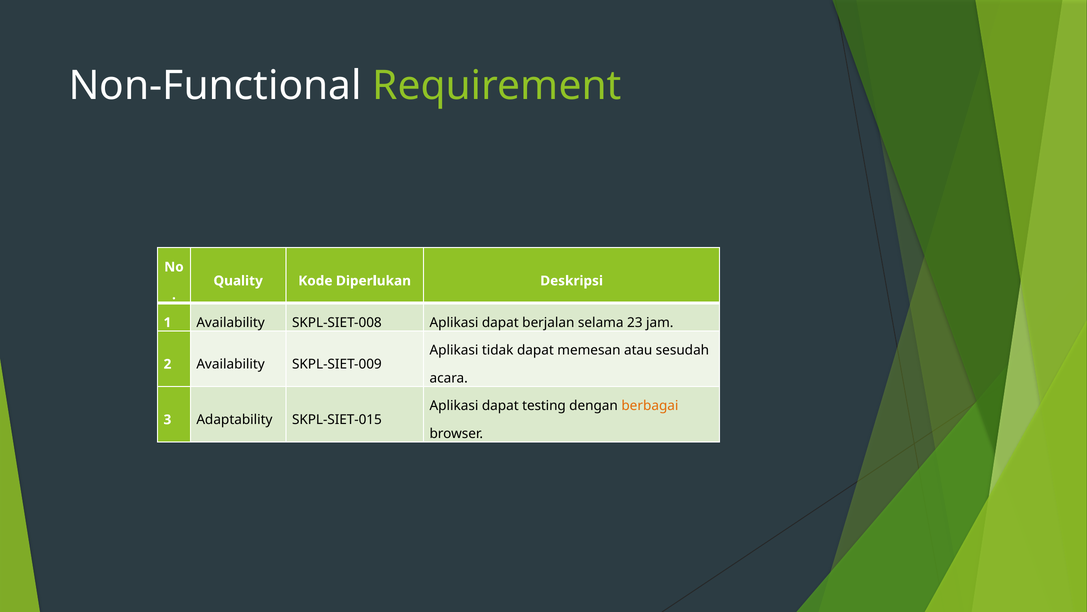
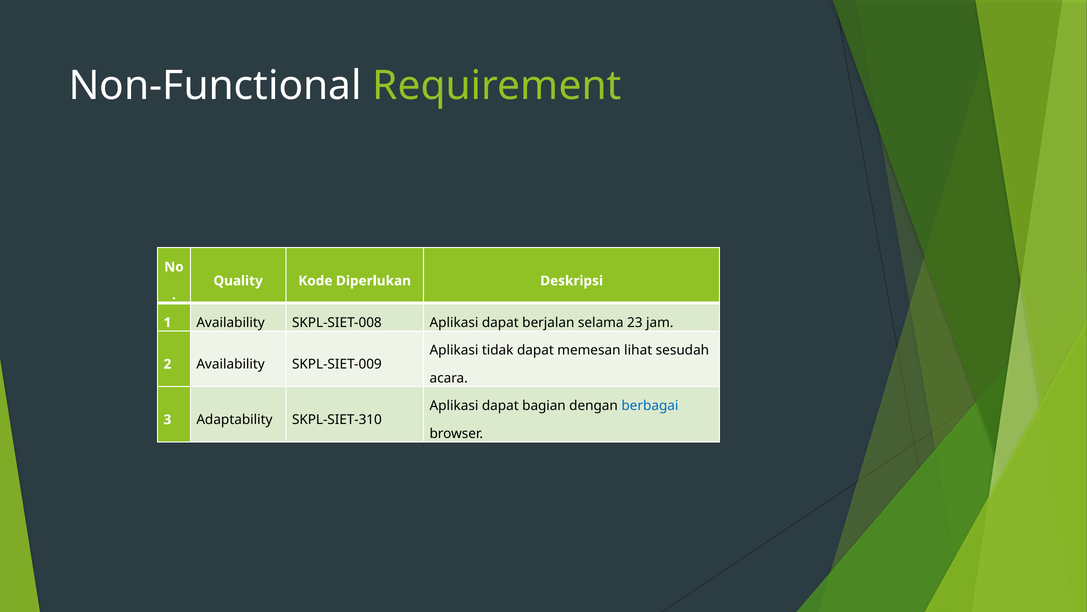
atau: atau -> lihat
testing: testing -> bagian
berbagai colour: orange -> blue
SKPL-SIET-015: SKPL-SIET-015 -> SKPL-SIET-310
